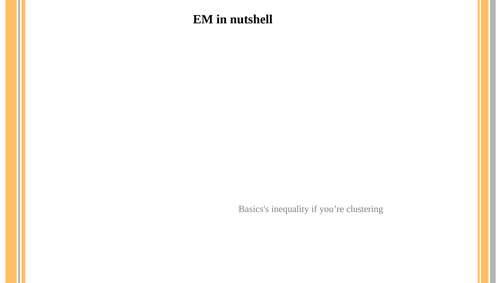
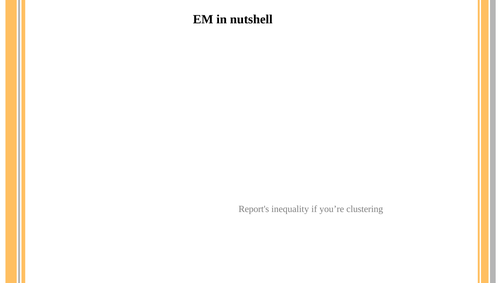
Basics's: Basics's -> Report's
